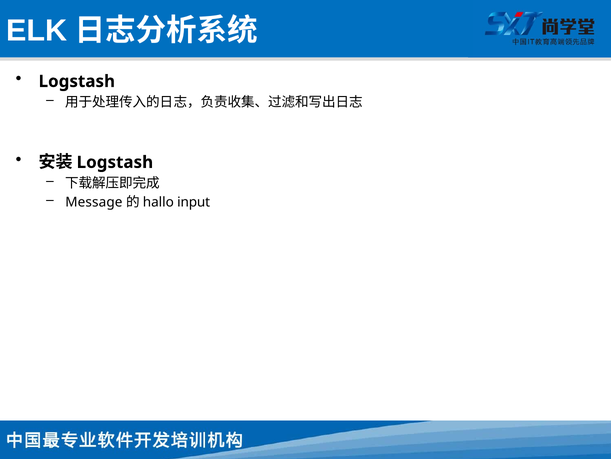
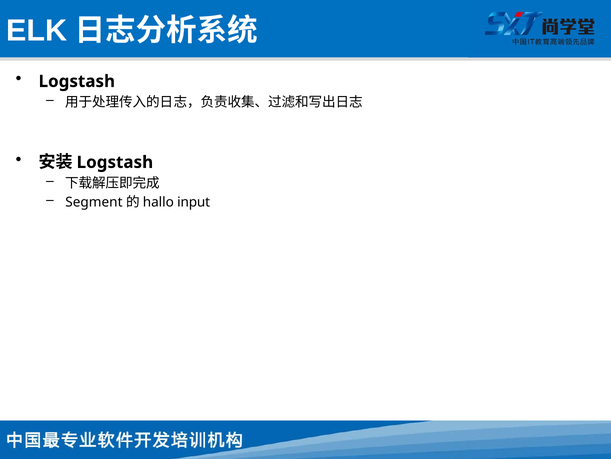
Message: Message -> Segment
